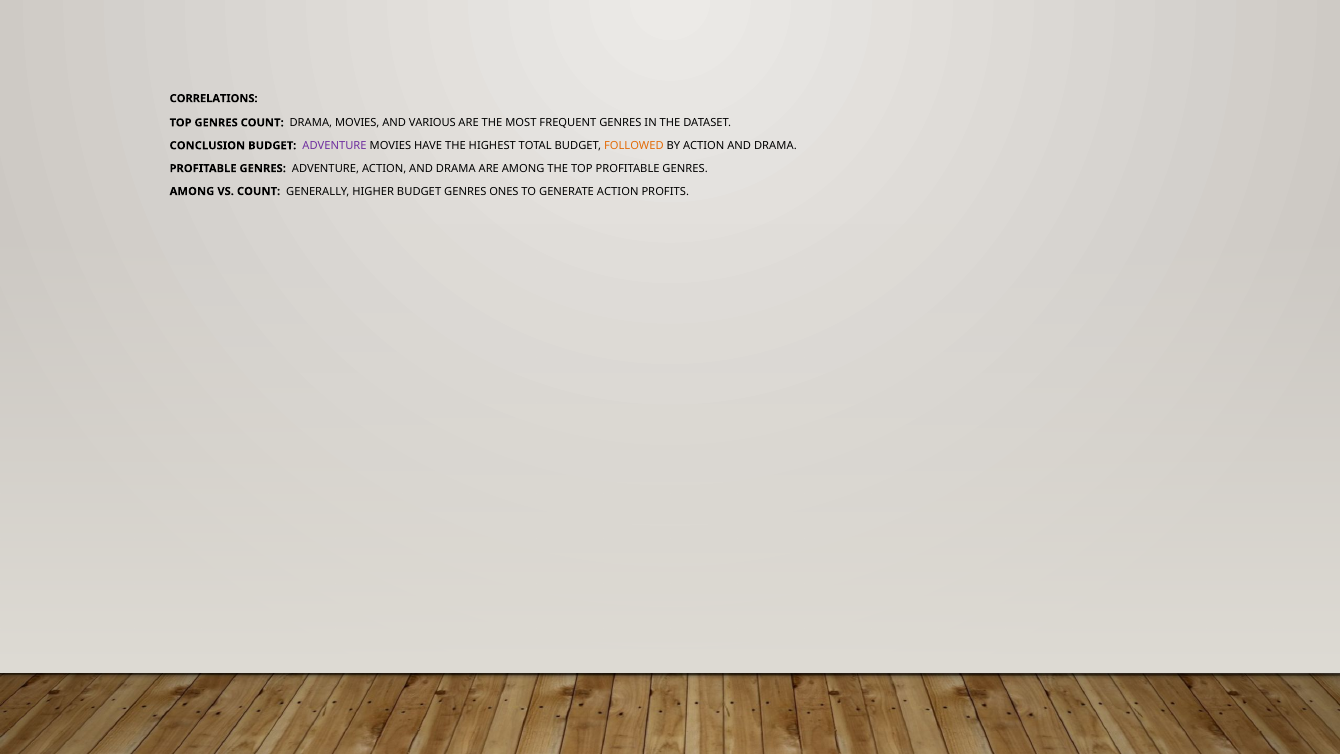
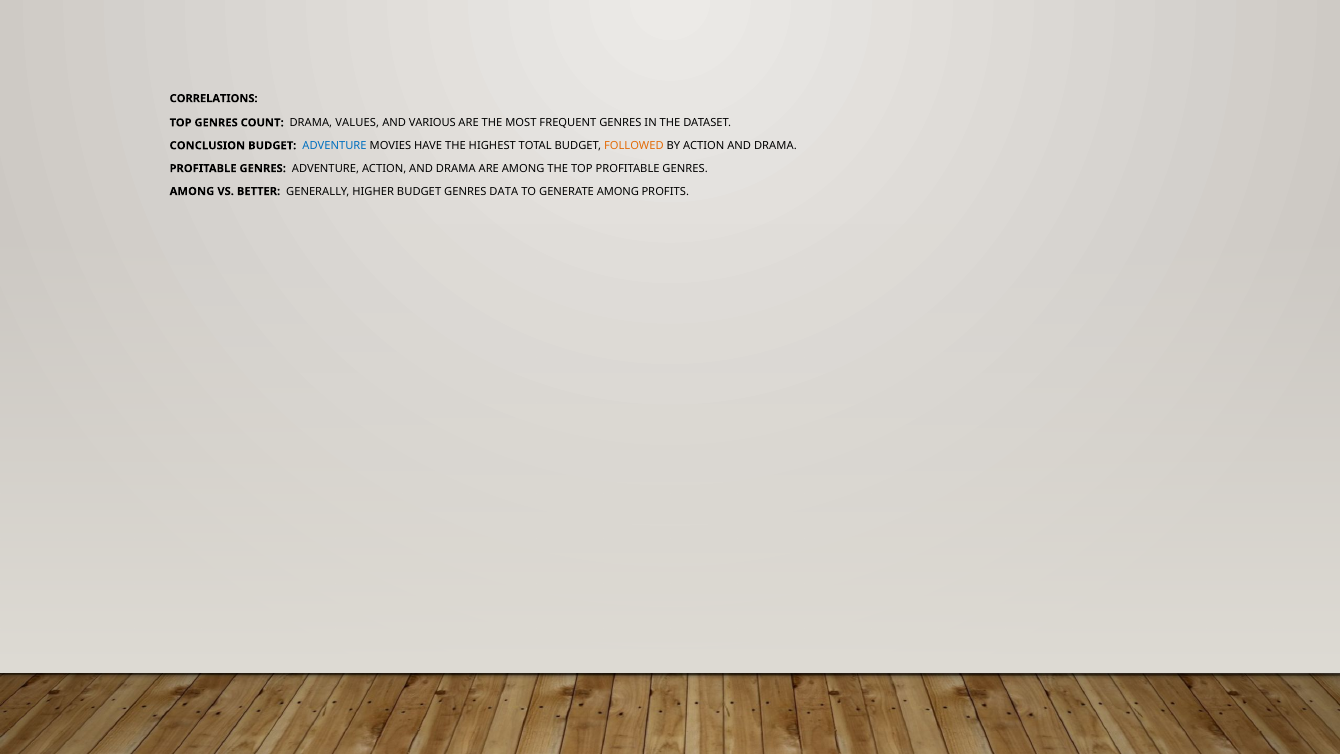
DRAMA MOVIES: MOVIES -> VALUES
ADVENTURE at (335, 146) colour: purple -> blue
VS COUNT: COUNT -> BETTER
ONES: ONES -> DATA
GENERATE ACTION: ACTION -> AMONG
